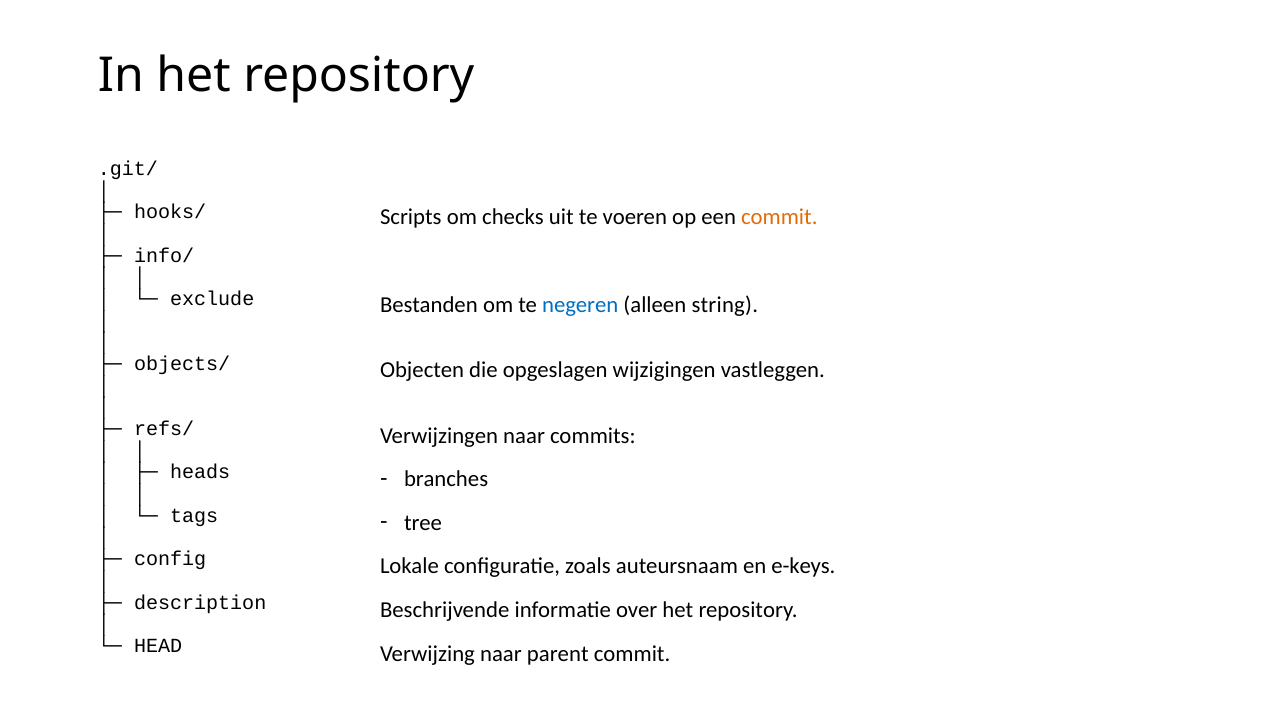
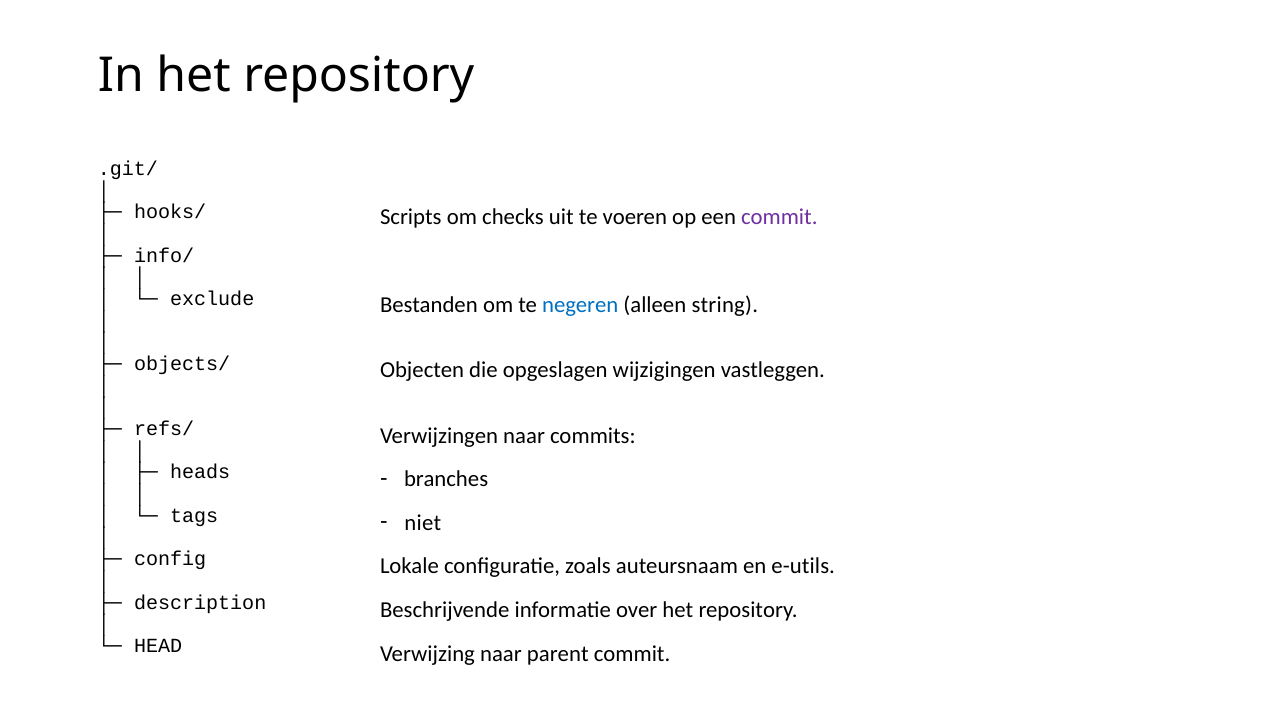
commit at (779, 217) colour: orange -> purple
tree: tree -> niet
e-keys: e-keys -> e-utils
